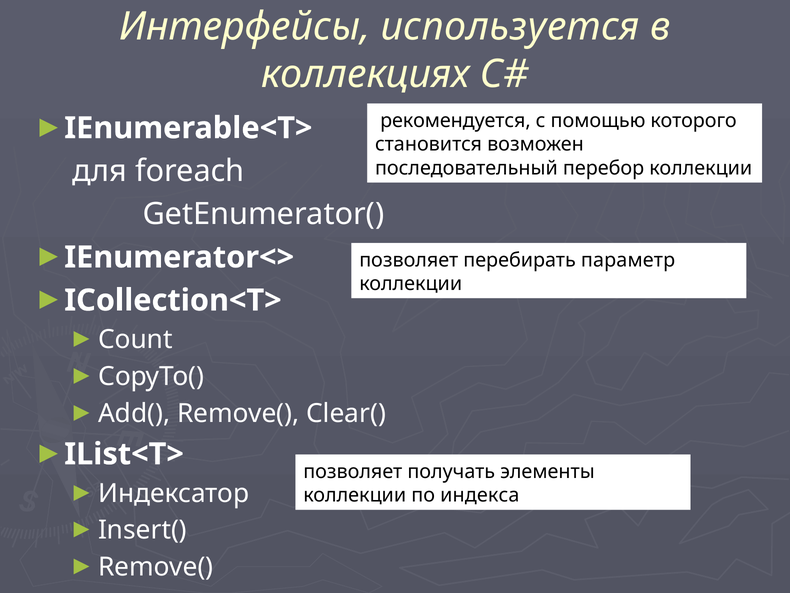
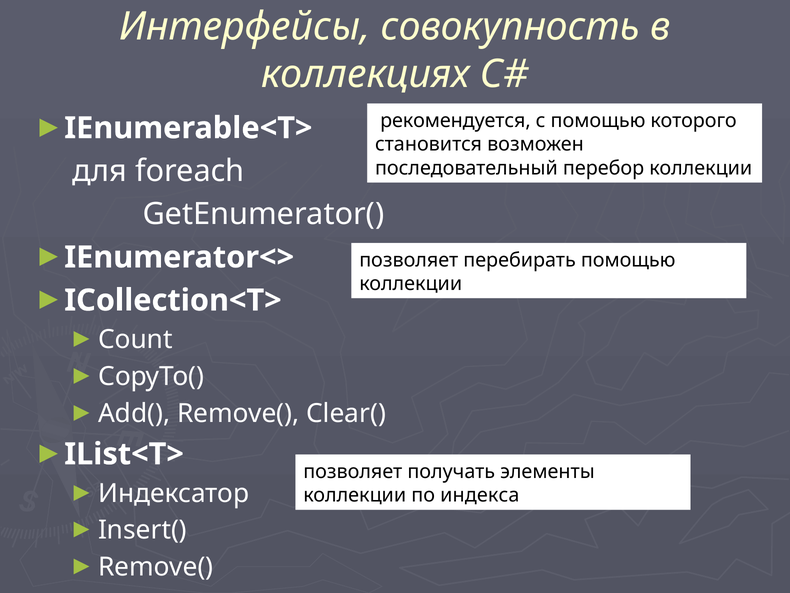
используется: используется -> совокупность
перебирать параметр: параметр -> помощью
